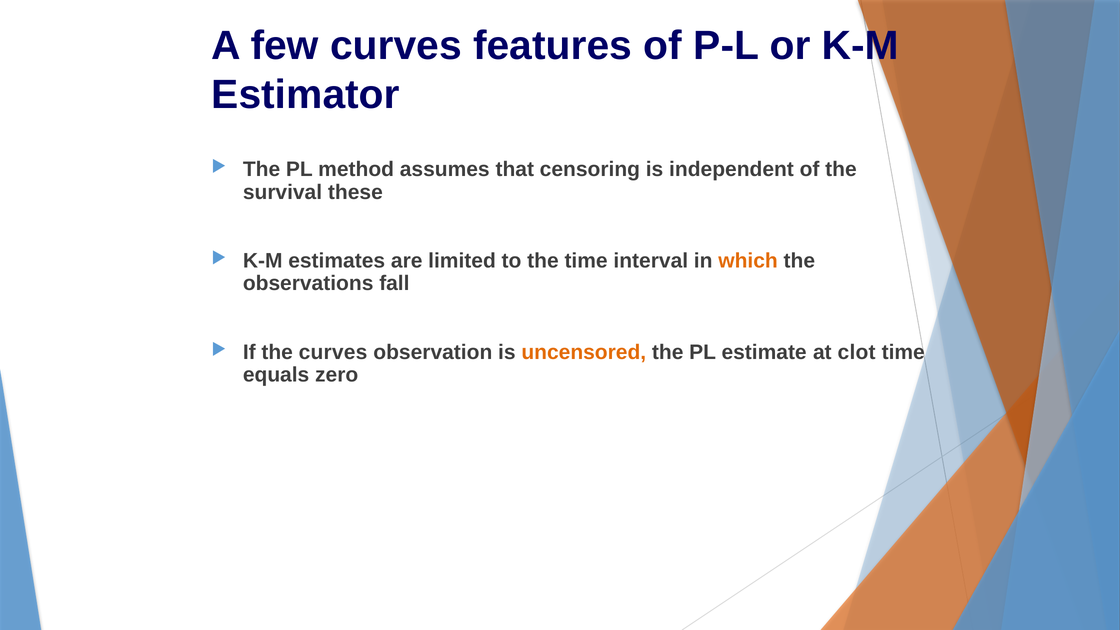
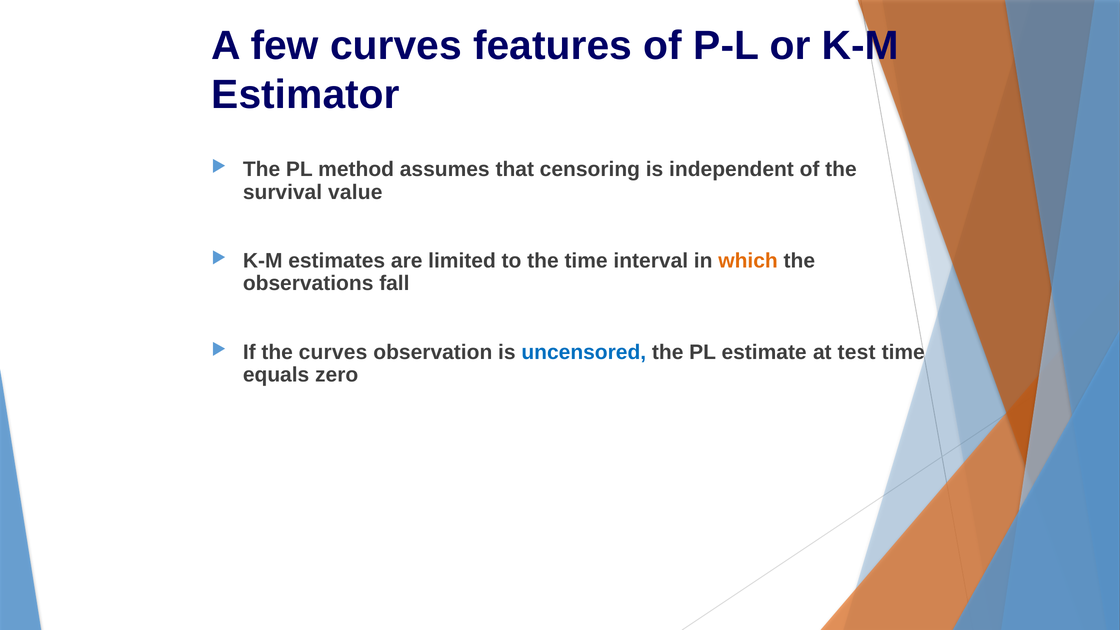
these: these -> value
uncensored colour: orange -> blue
clot: clot -> test
